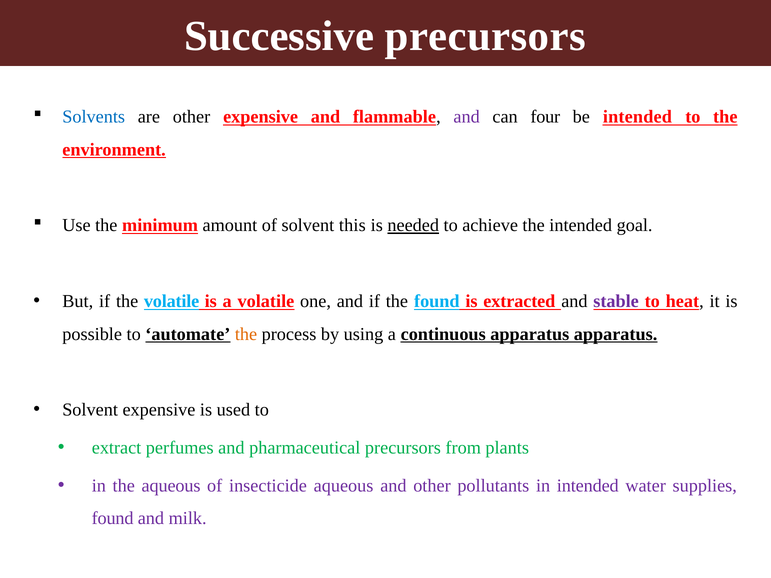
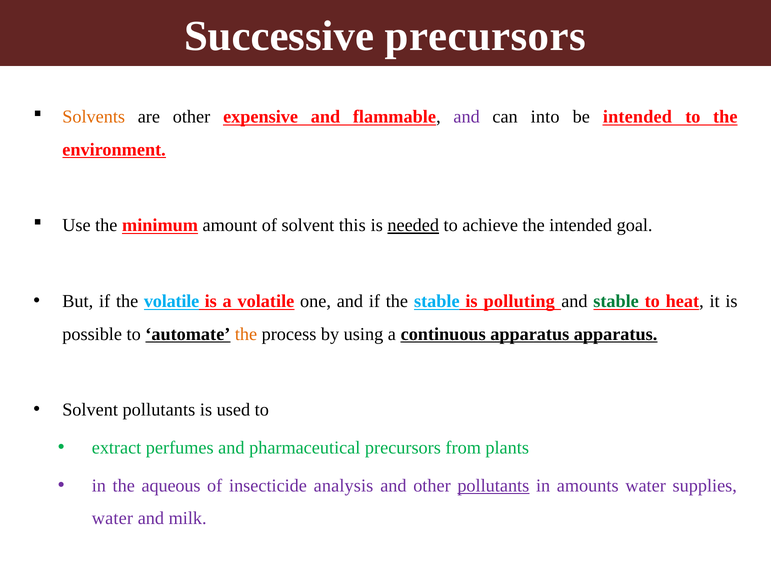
Solvents colour: blue -> orange
four: four -> into
the found: found -> stable
extracted: extracted -> polluting
stable at (616, 301) colour: purple -> green
Solvent expensive: expensive -> pollutants
insecticide aqueous: aqueous -> analysis
pollutants at (493, 486) underline: none -> present
in intended: intended -> amounts
found at (113, 519): found -> water
